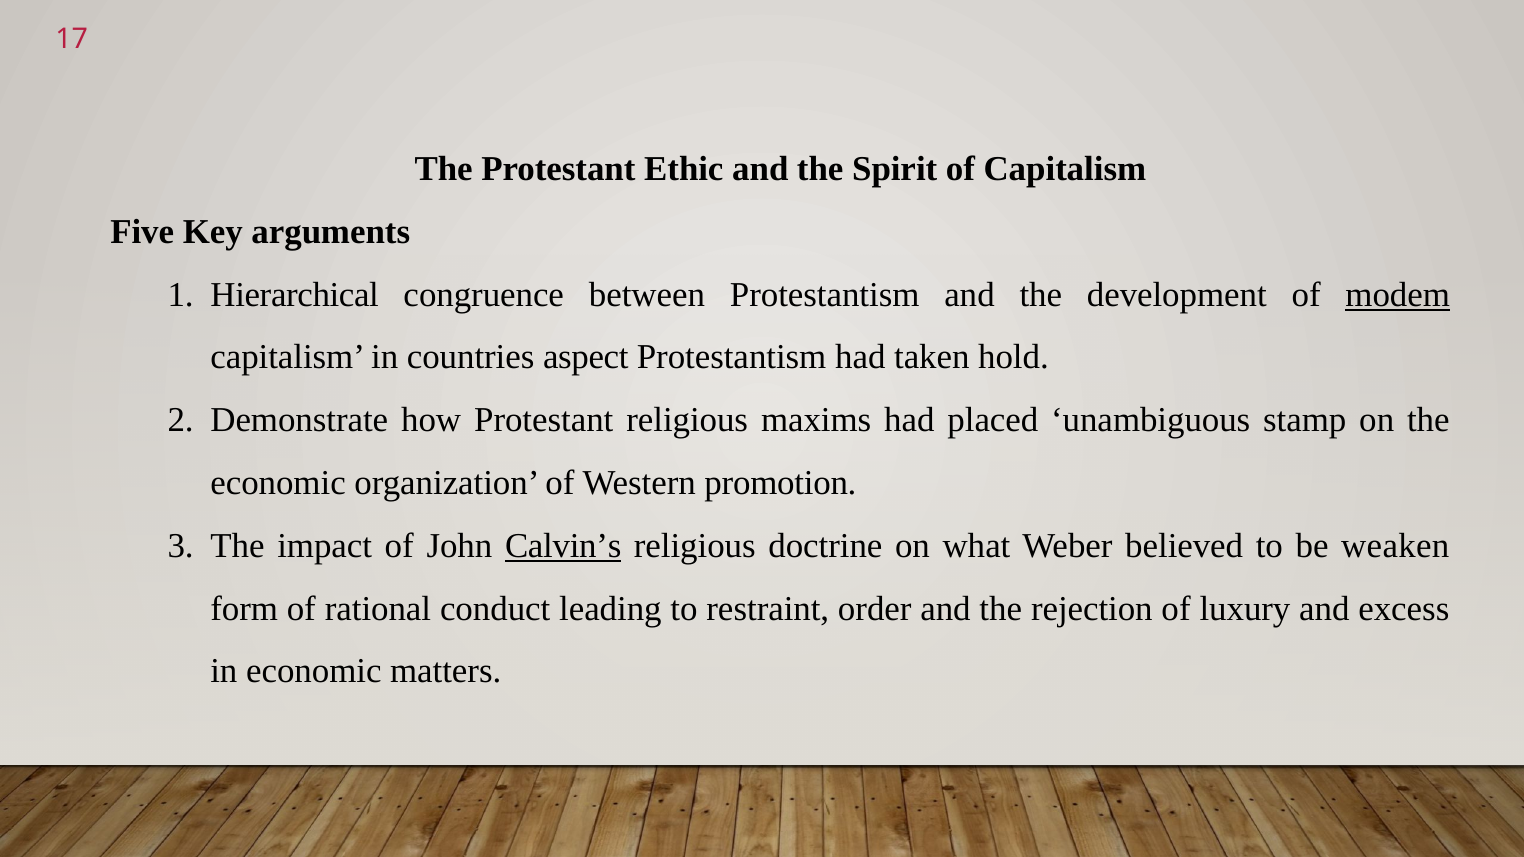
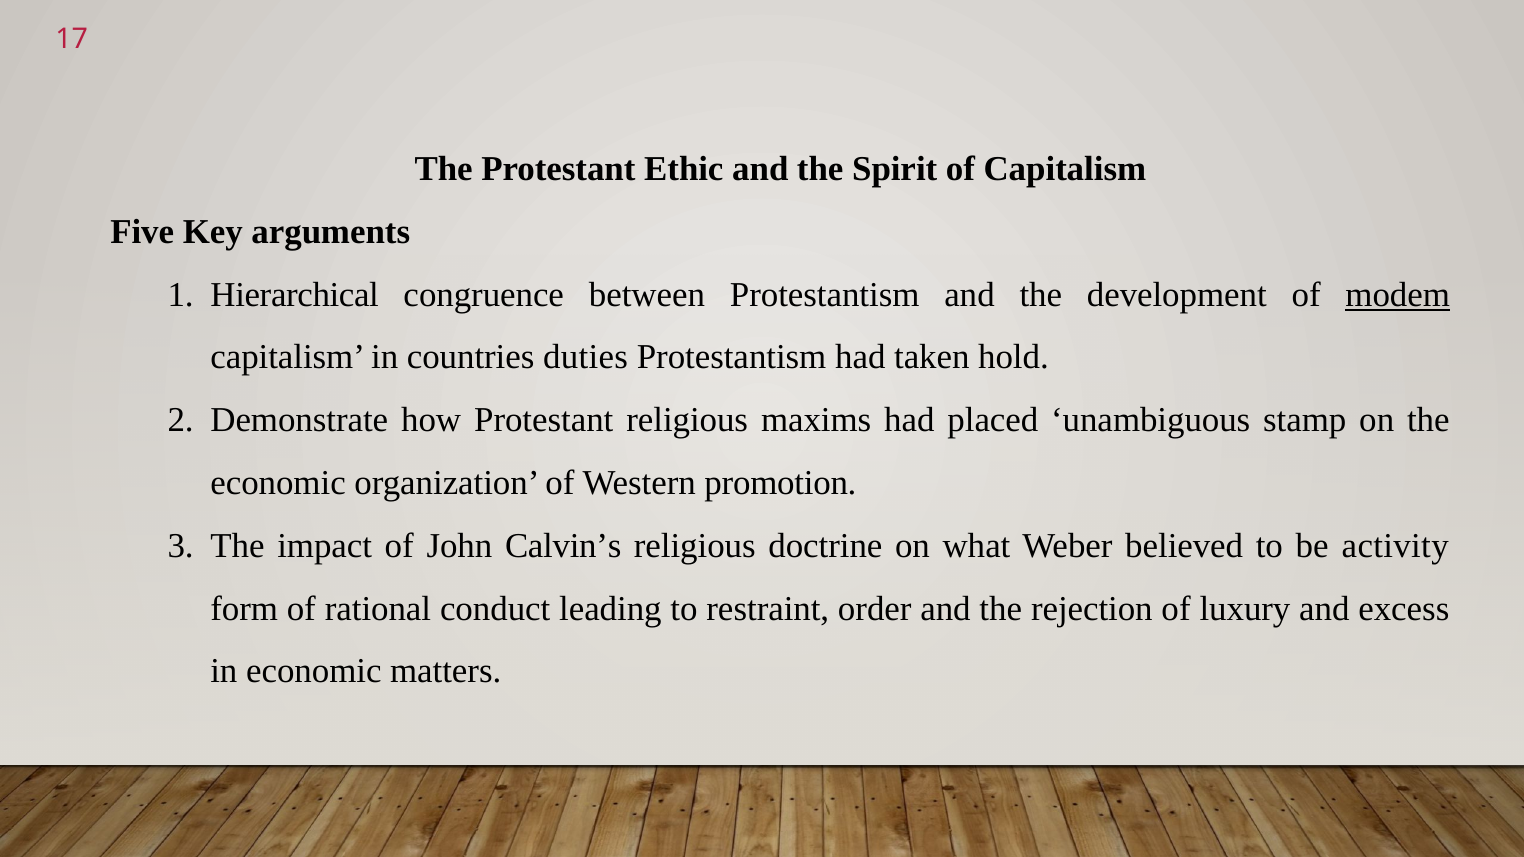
aspect: aspect -> duties
Calvin’s underline: present -> none
weaken: weaken -> activity
